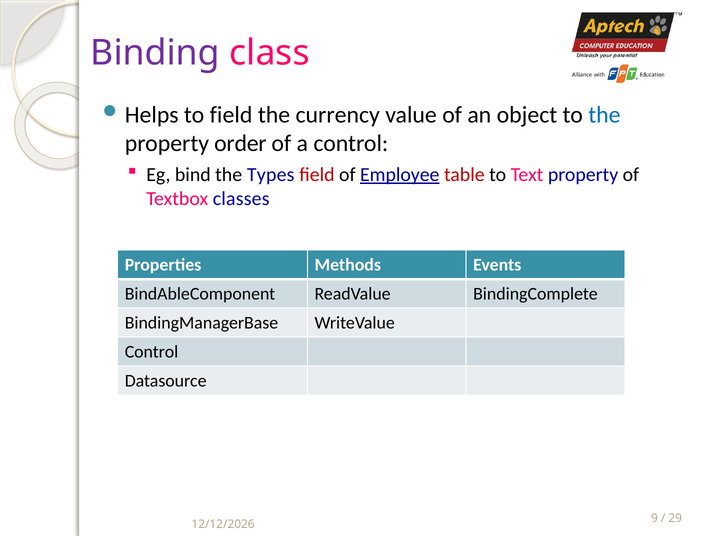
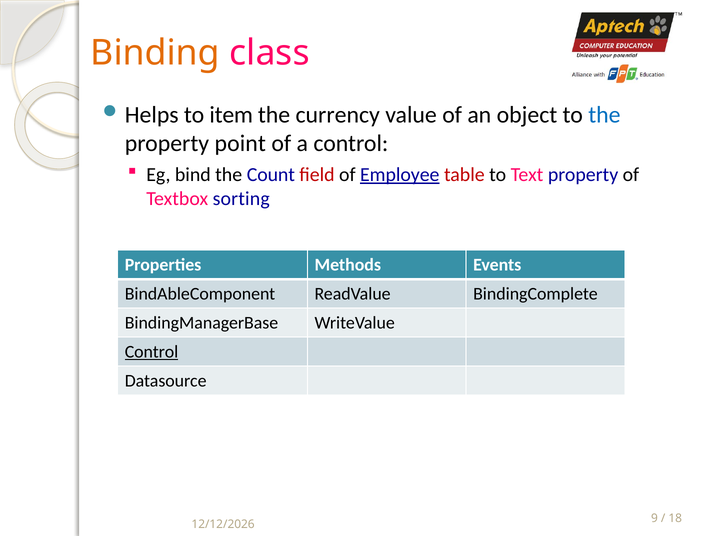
Binding colour: purple -> orange
to field: field -> item
order: order -> point
Types: Types -> Count
classes: classes -> sorting
Control at (152, 351) underline: none -> present
29: 29 -> 18
